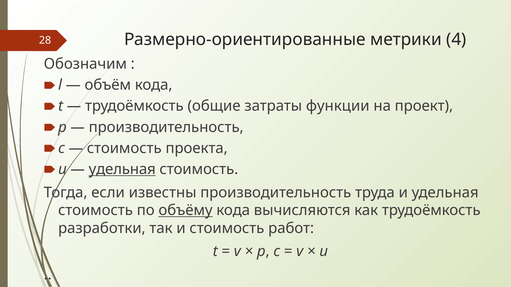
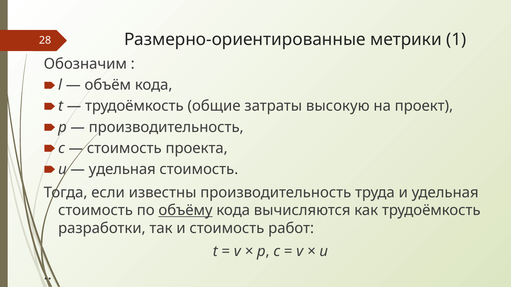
4: 4 -> 1
функции: функции -> высокую
удельная at (122, 170) underline: present -> none
